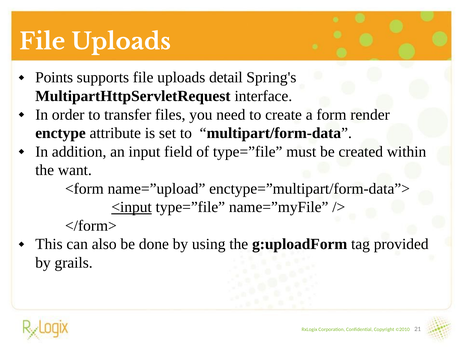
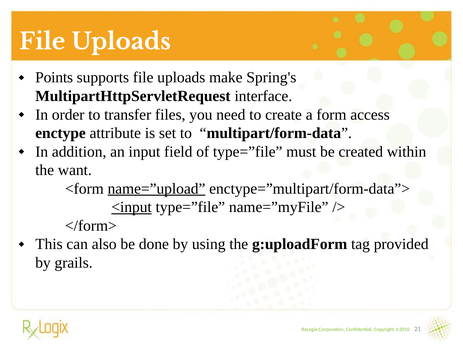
detail: detail -> make
render: render -> access
name=”upload underline: none -> present
